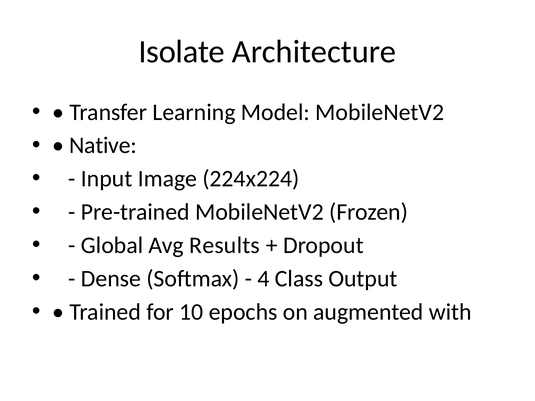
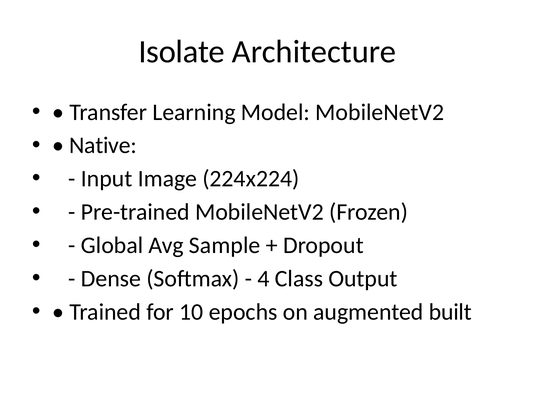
Results: Results -> Sample
with: with -> built
